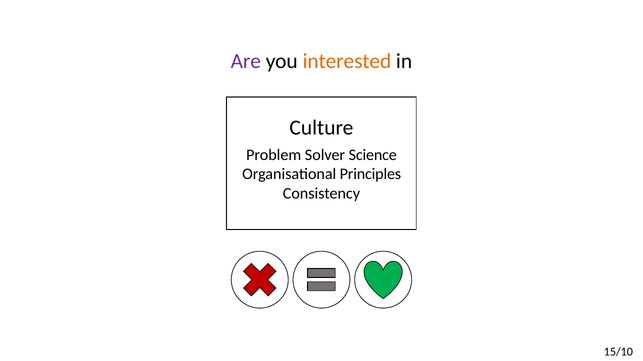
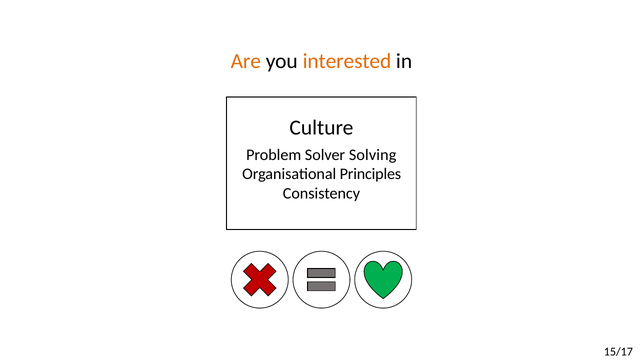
Are colour: purple -> orange
Science: Science -> Solving
15/10: 15/10 -> 15/17
